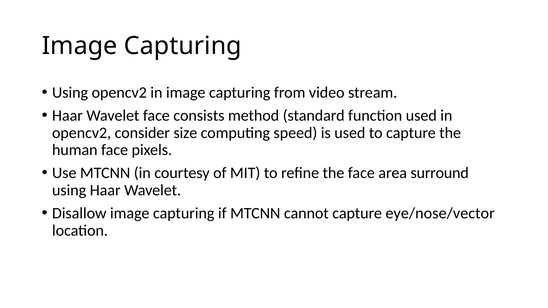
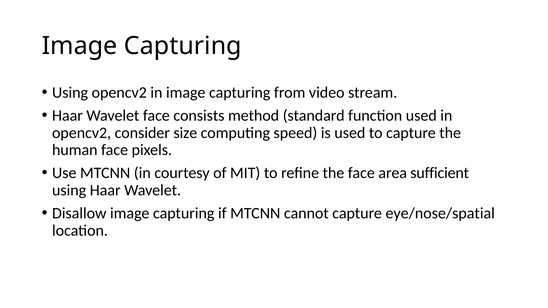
surround: surround -> sufficient
eye/nose/vector: eye/nose/vector -> eye/nose/spatial
